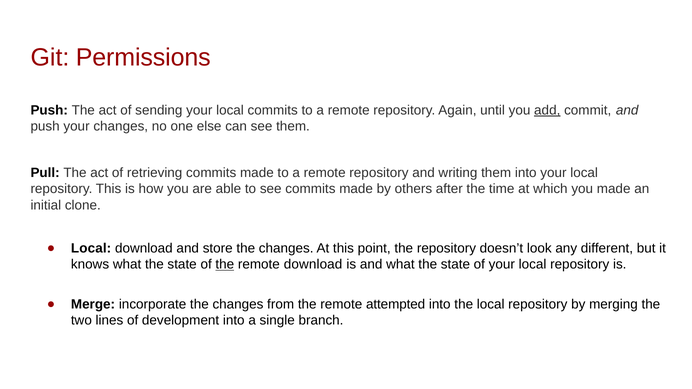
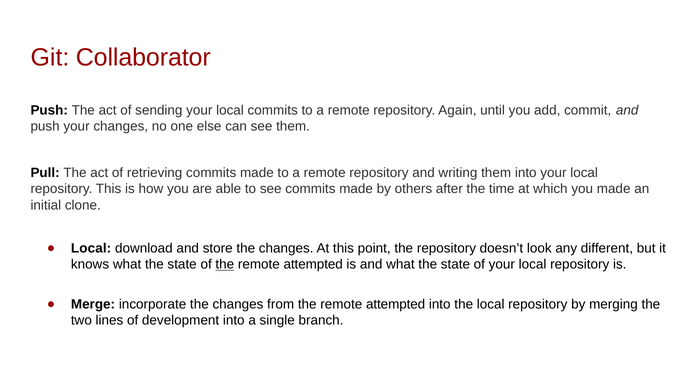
Permissions: Permissions -> Collaborator
add underline: present -> none
download at (313, 265): download -> attempted
